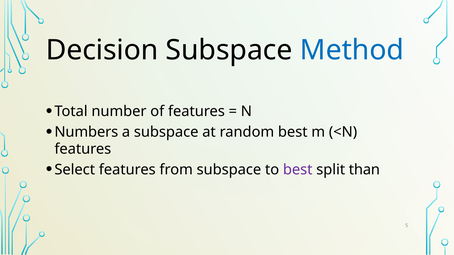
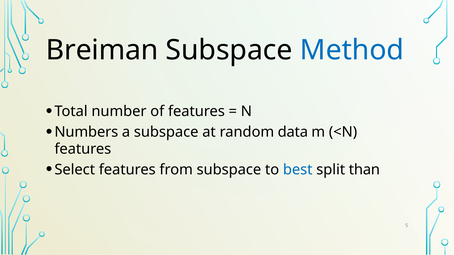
Decision: Decision -> Breiman
random best: best -> data
best at (298, 170) colour: purple -> blue
